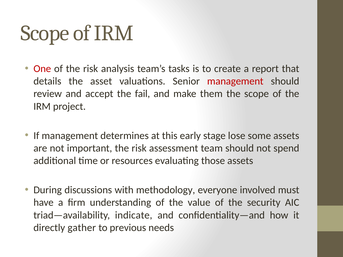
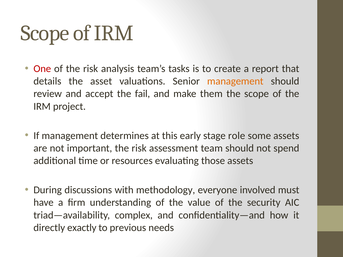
management at (235, 81) colour: red -> orange
lose: lose -> role
indicate: indicate -> complex
gather: gather -> exactly
